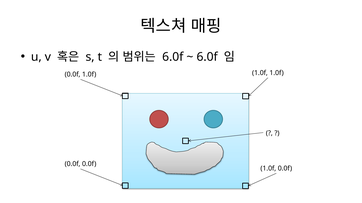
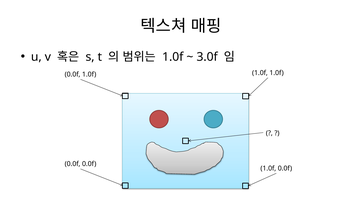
6.0f at (173, 57): 6.0f -> 1.0f
6.0f at (207, 57): 6.0f -> 3.0f
